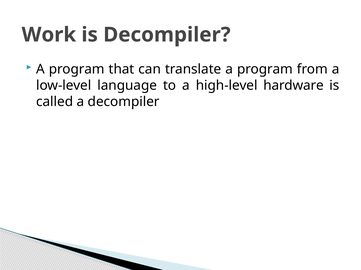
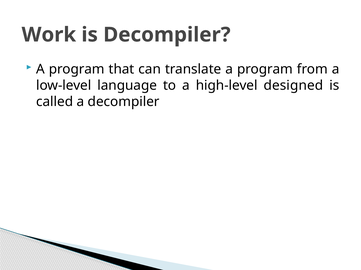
hardware: hardware -> designed
